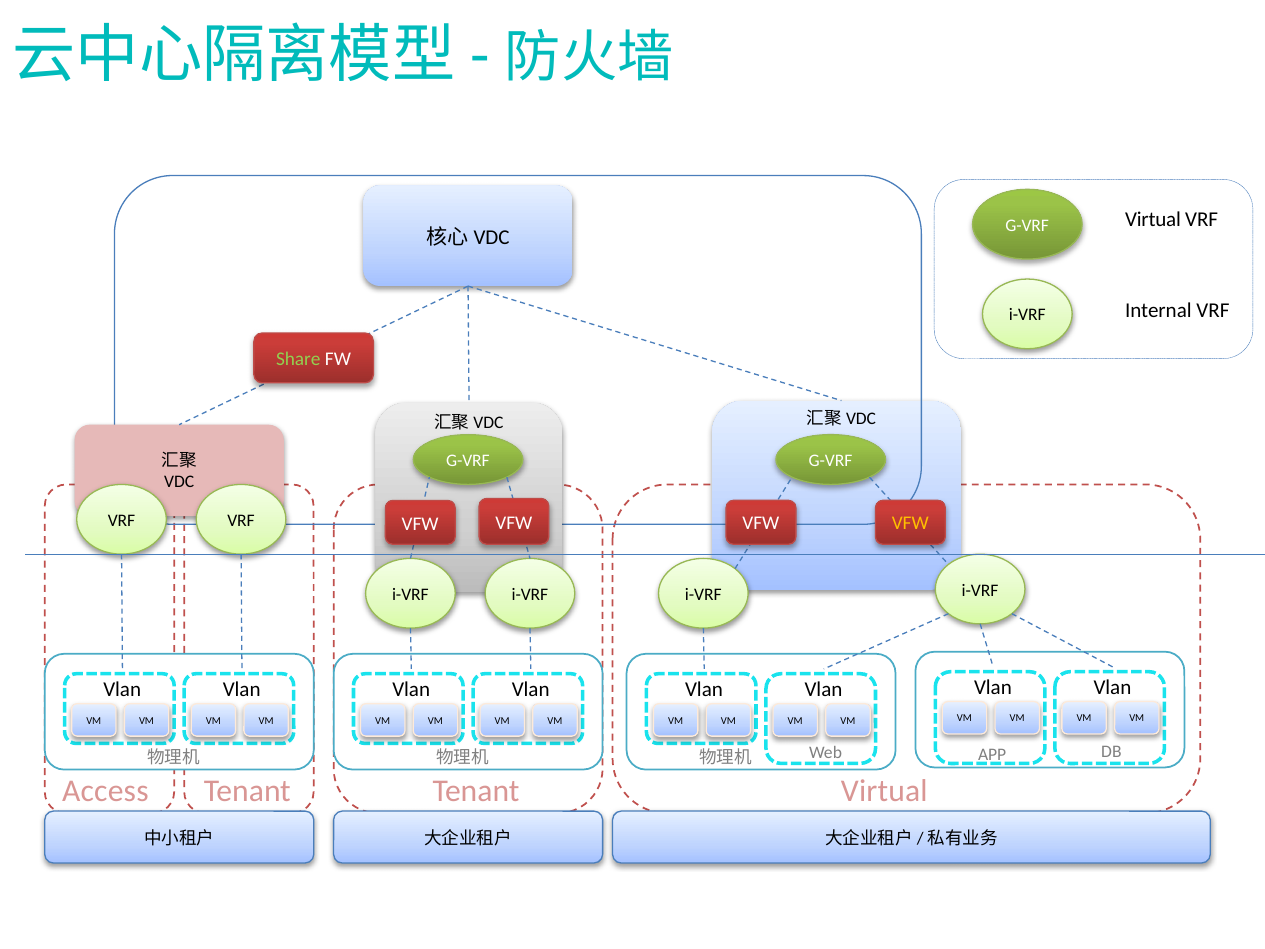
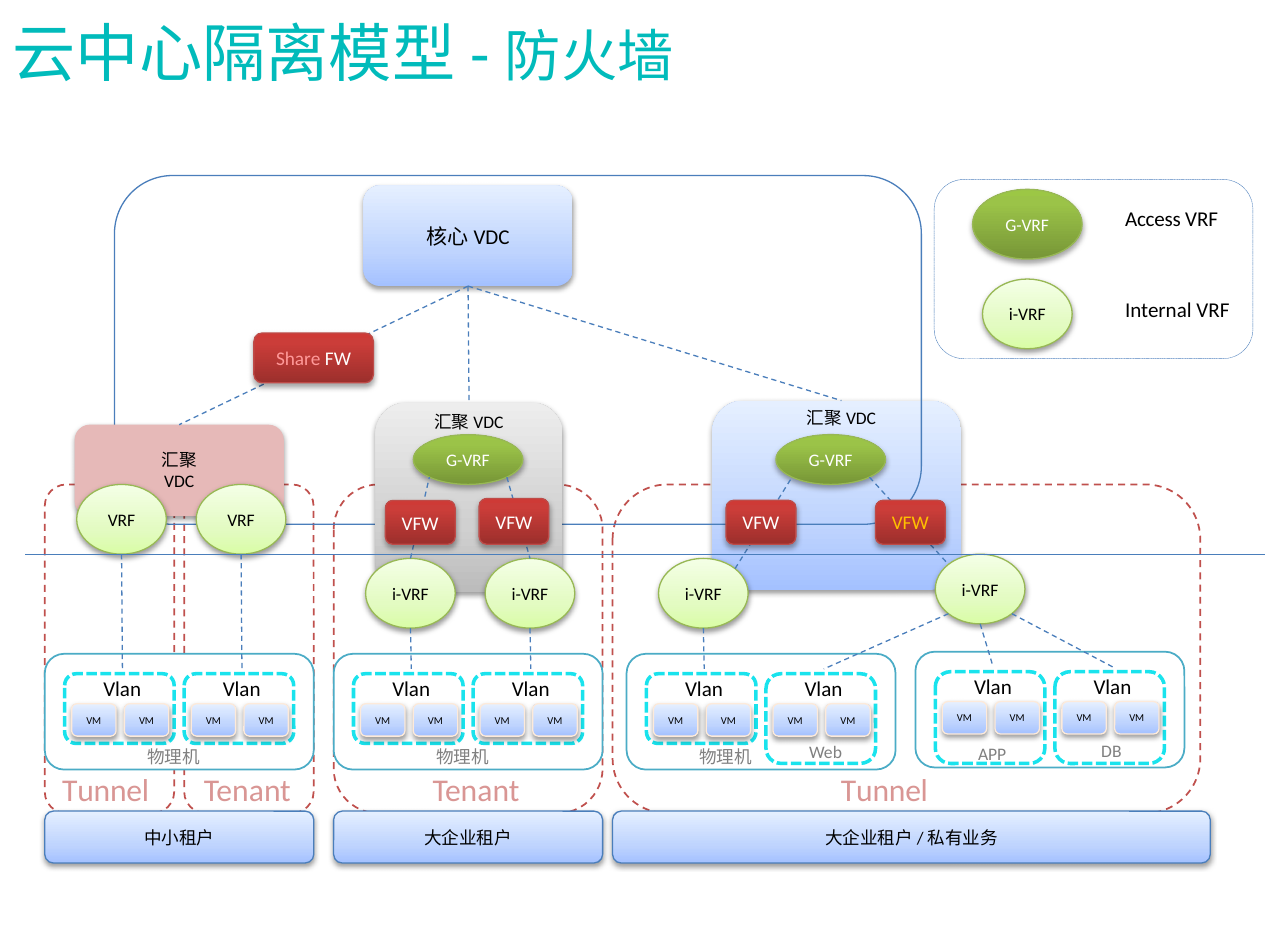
G-VRF Virtual: Virtual -> Access
Share colour: light green -> pink
Access at (105, 791): Access -> Tunnel
Virtual at (884, 791): Virtual -> Tunnel
